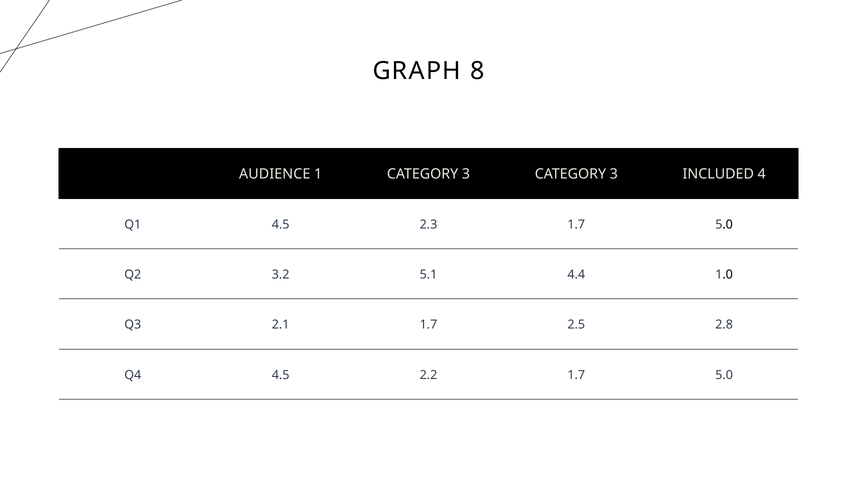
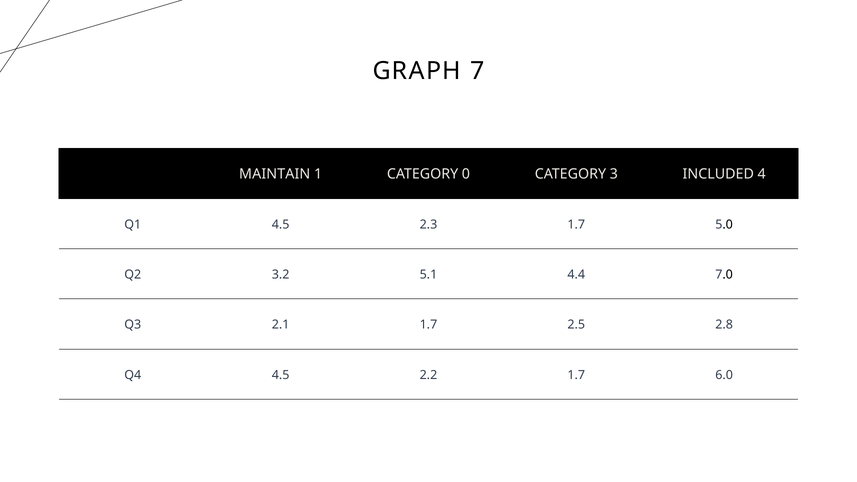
GRAPH 8: 8 -> 7
AUDIENCE: AUDIENCE -> MAINTAIN
1 CATEGORY 3: 3 -> 0
1 at (719, 275): 1 -> 7
5.0: 5.0 -> 6.0
